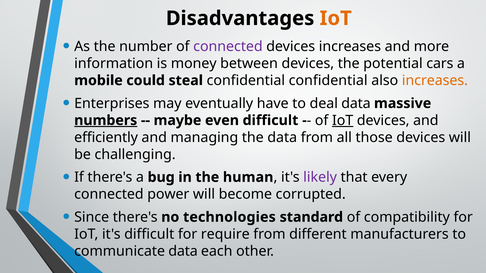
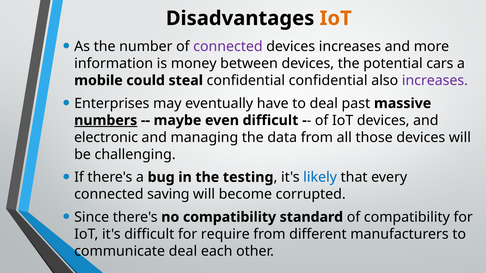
increases at (435, 81) colour: orange -> purple
deal data: data -> past
IoT at (343, 121) underline: present -> none
efficiently: efficiently -> electronic
human: human -> testing
likely colour: purple -> blue
power: power -> saving
no technologies: technologies -> compatibility
communicate data: data -> deal
